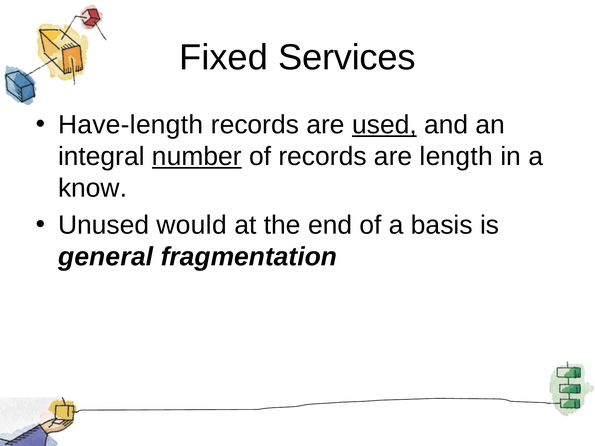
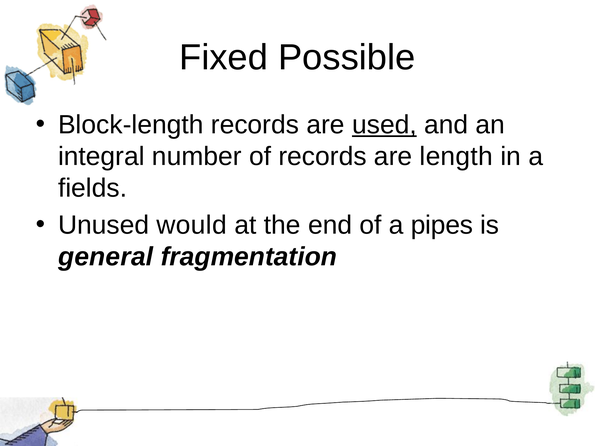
Services: Services -> Possible
Have-length: Have-length -> Block-length
number underline: present -> none
know: know -> fields
basis: basis -> pipes
